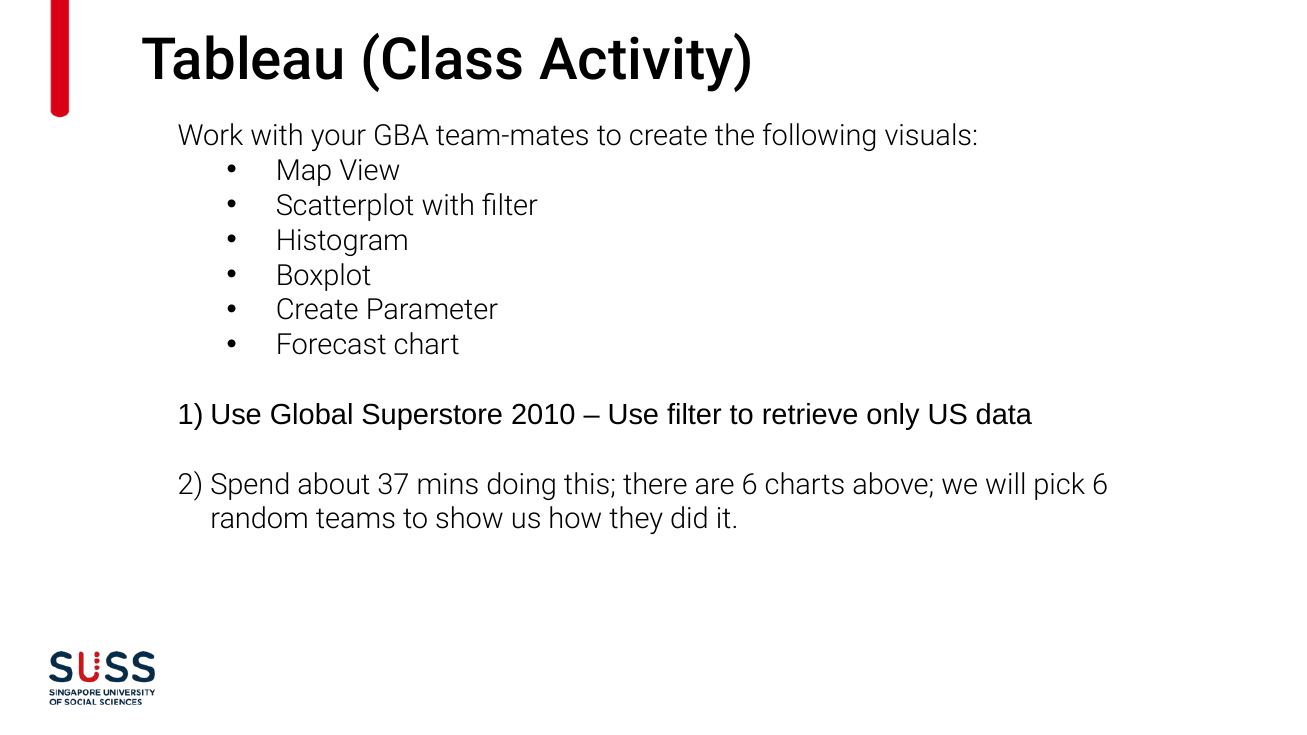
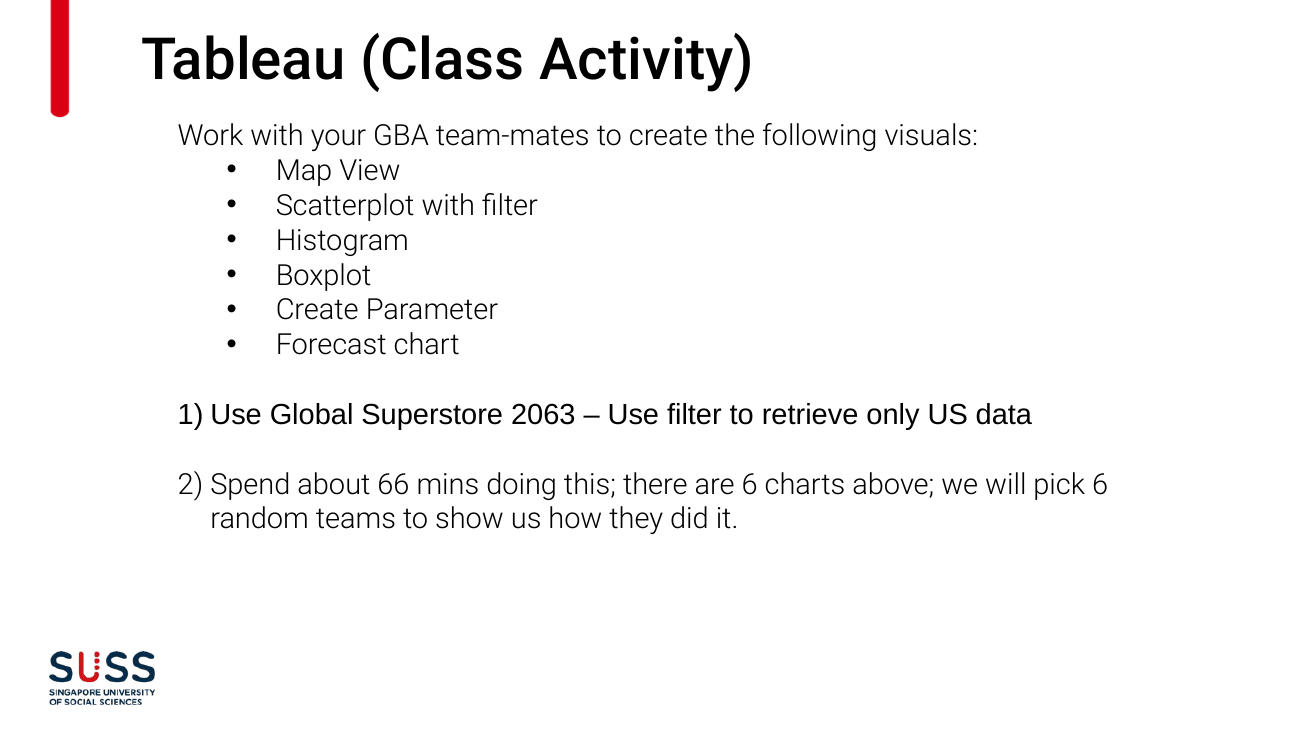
2010: 2010 -> 2063
37: 37 -> 66
